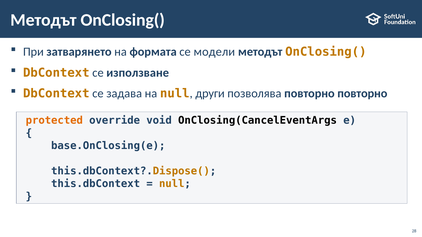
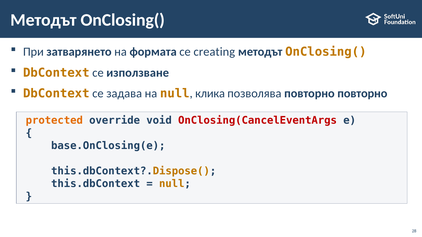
модели: модели -> creating
други: други -> клика
OnClosing(CancelEventArgs colour: black -> red
